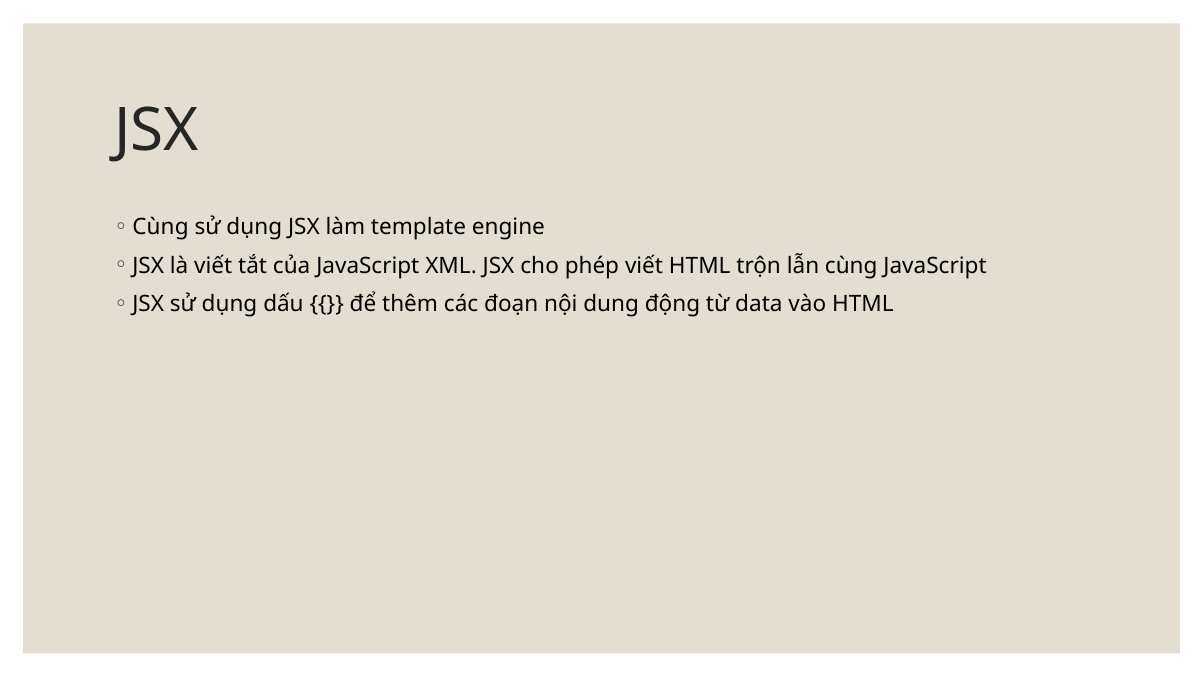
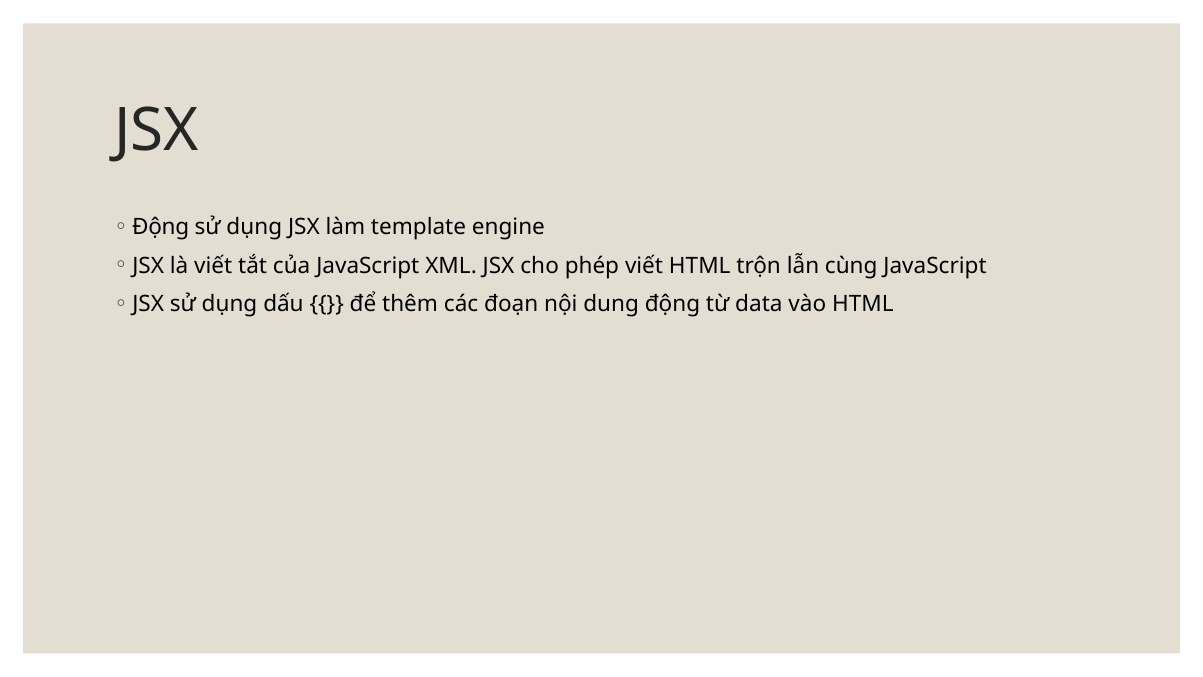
Cùng at (160, 227): Cùng -> Động
